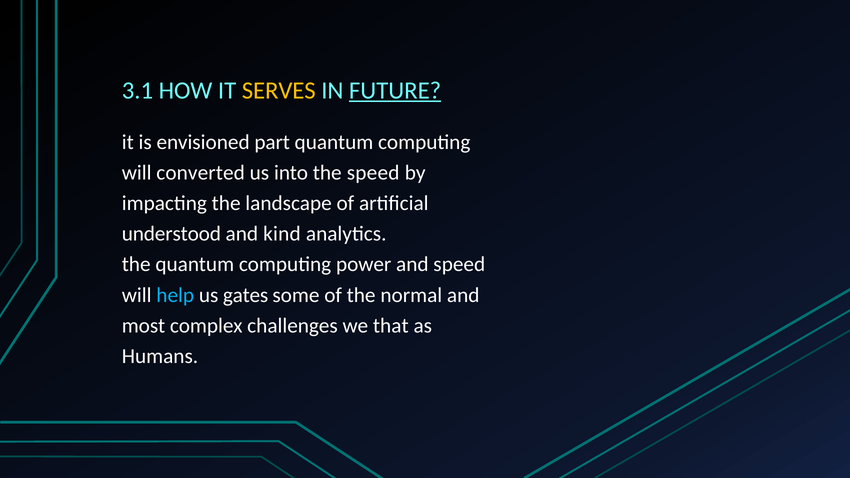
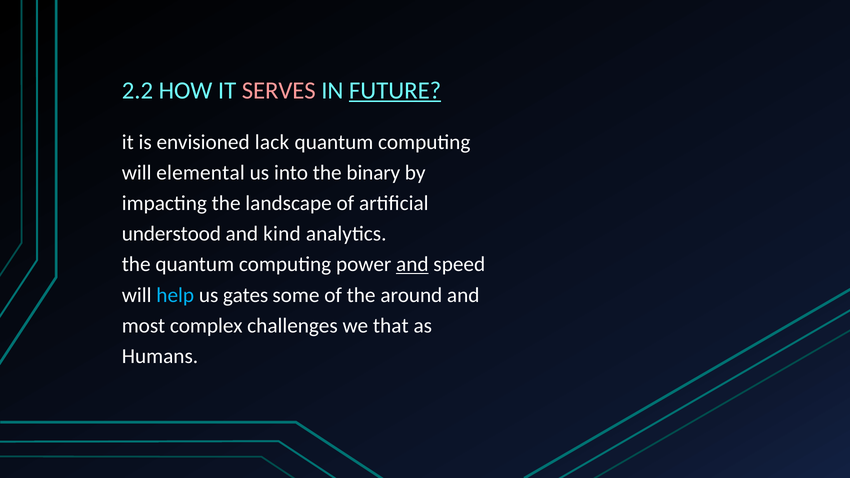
3.1: 3.1 -> 2.2
SERVES colour: yellow -> pink
part: part -> lack
converted: converted -> elemental
the speed: speed -> binary
and at (412, 265) underline: none -> present
normal: normal -> around
